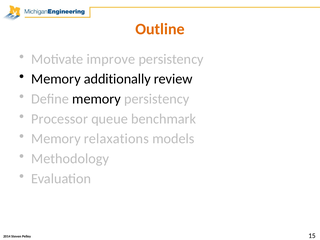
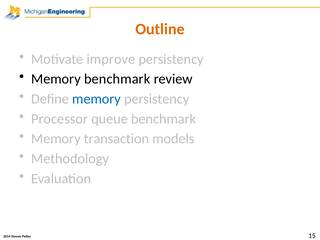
Memory additionally: additionally -> benchmark
memory at (97, 99) colour: black -> blue
relaxations: relaxations -> transaction
